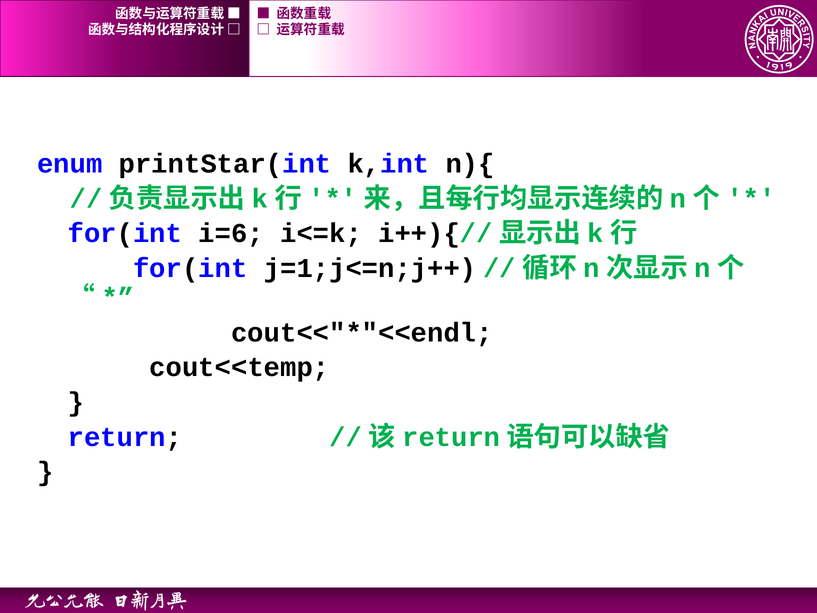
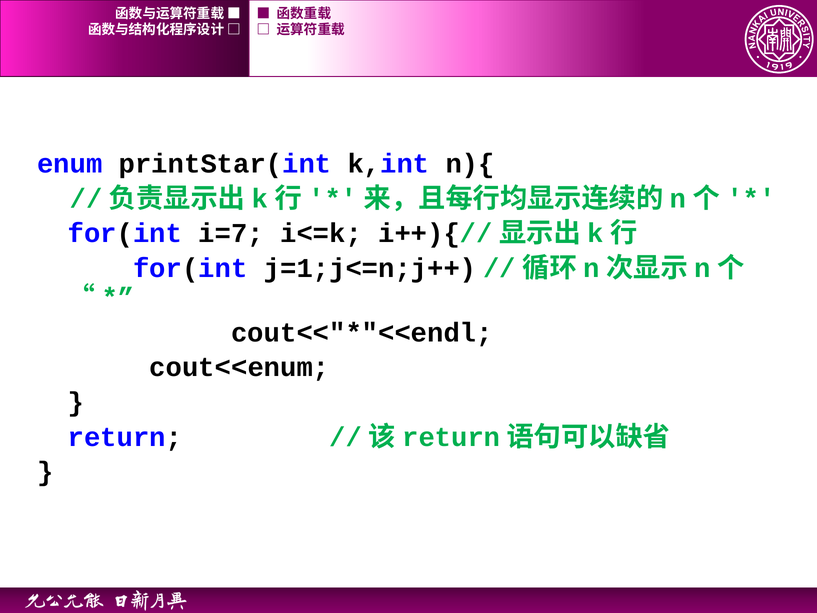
i=6: i=6 -> i=7
cout<<temp: cout<<temp -> cout<<enum
